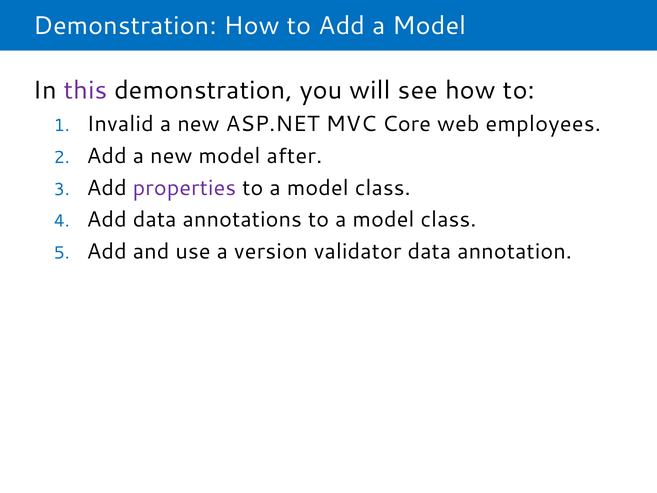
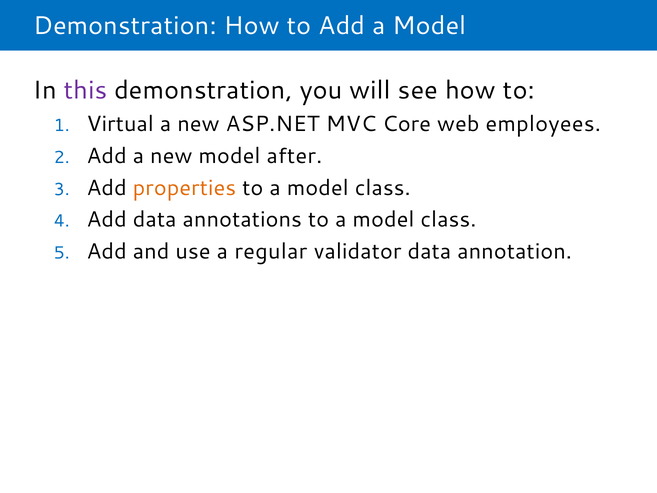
Invalid: Invalid -> Virtual
properties colour: purple -> orange
version: version -> regular
